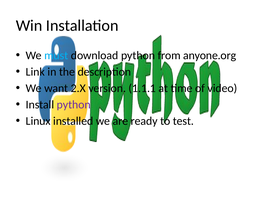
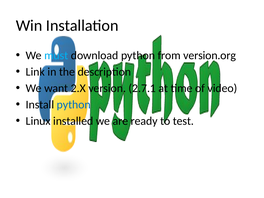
anyone.org: anyone.org -> version.org
1.1.1: 1.1.1 -> 2.7.1
python at (74, 105) colour: purple -> blue
